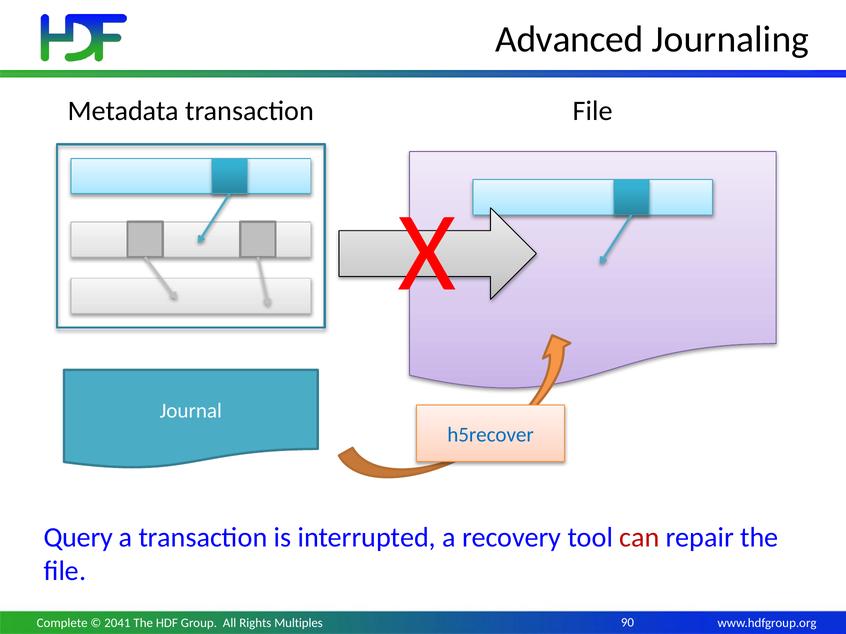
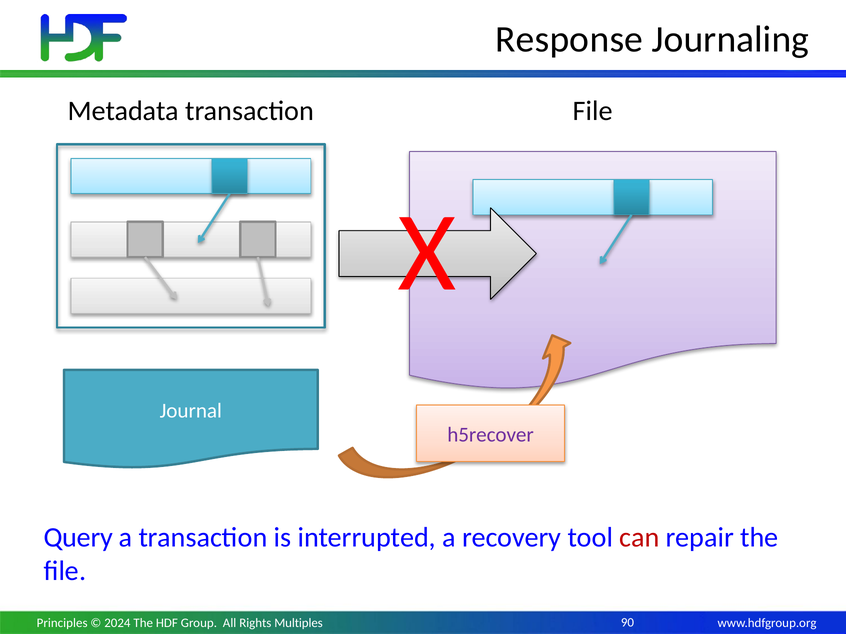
Advanced: Advanced -> Response
h5recover colour: blue -> purple
Complete: Complete -> Principles
2041: 2041 -> 2024
